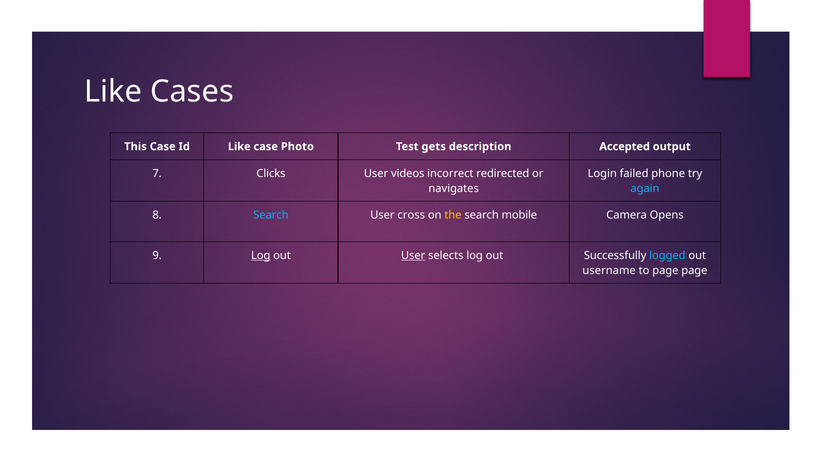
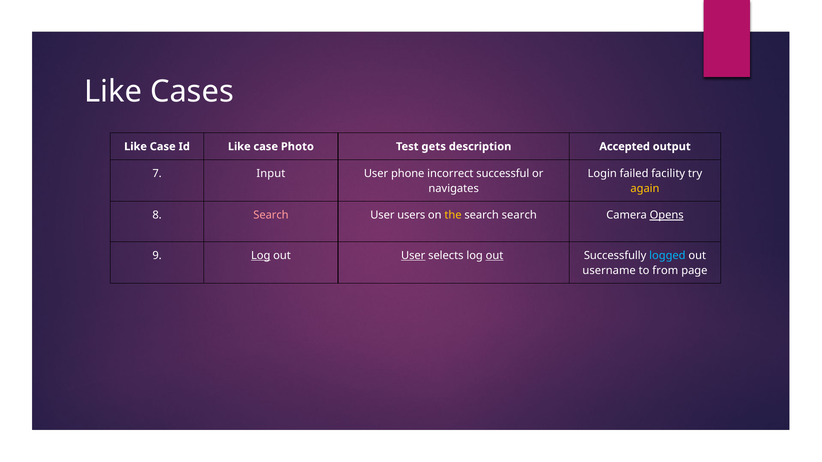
This at (135, 147): This -> Like
Clicks: Clicks -> Input
videos: videos -> phone
redirected: redirected -> successful
phone: phone -> facility
again colour: light blue -> yellow
Search at (271, 215) colour: light blue -> pink
cross: cross -> users
search mobile: mobile -> search
Opens underline: none -> present
out at (495, 256) underline: none -> present
to page: page -> from
